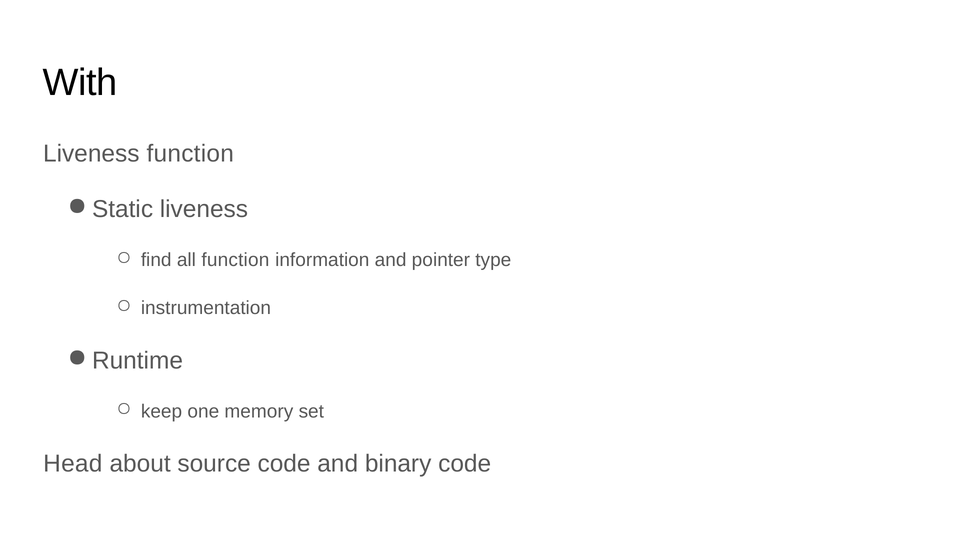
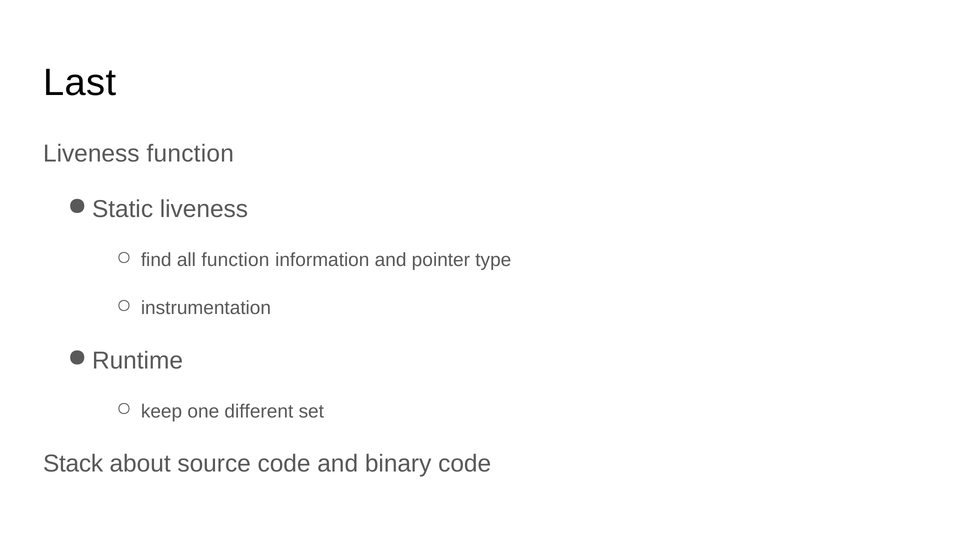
With: With -> Last
memory: memory -> different
Head: Head -> Stack
